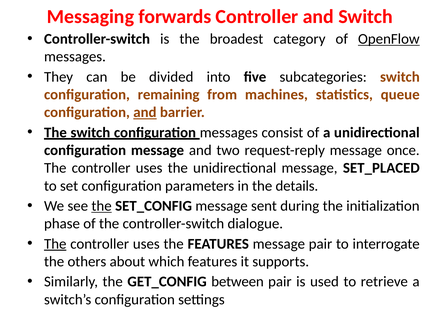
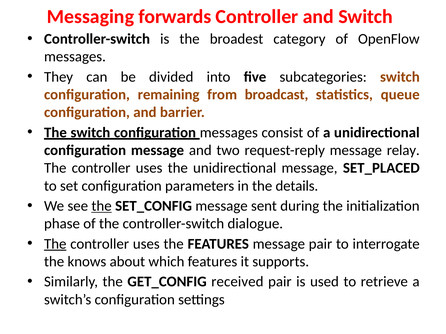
OpenFlow underline: present -> none
machines: machines -> broadcast
and at (145, 113) underline: present -> none
once: once -> relay
others: others -> knows
between: between -> received
